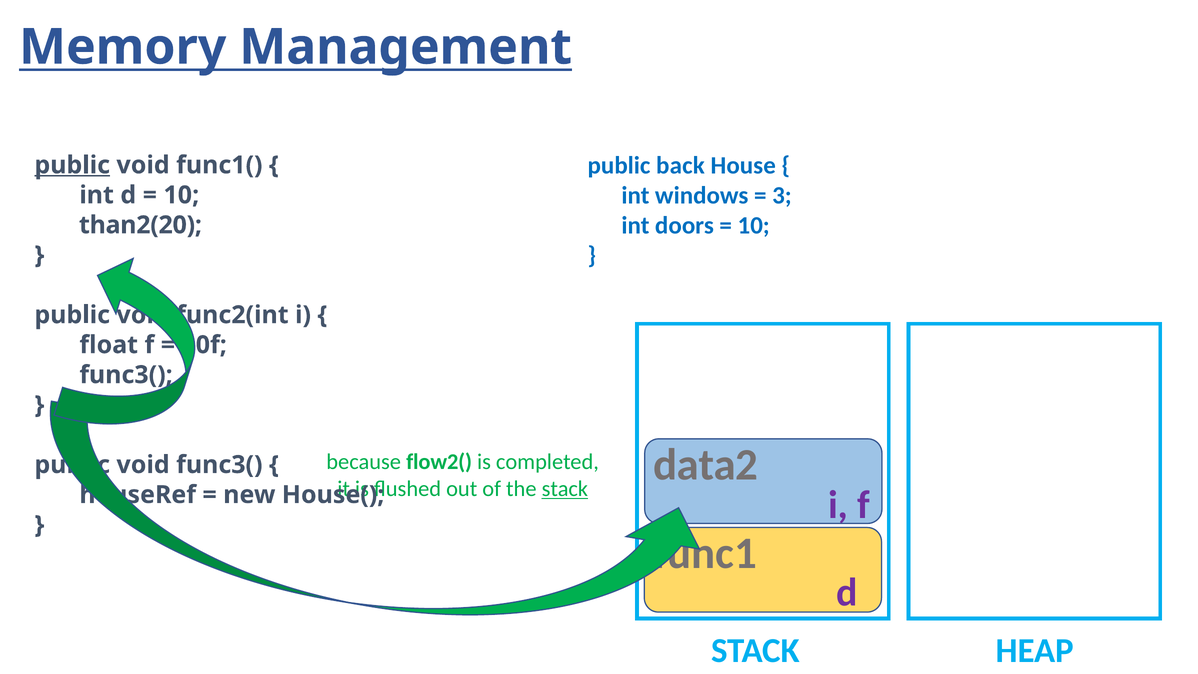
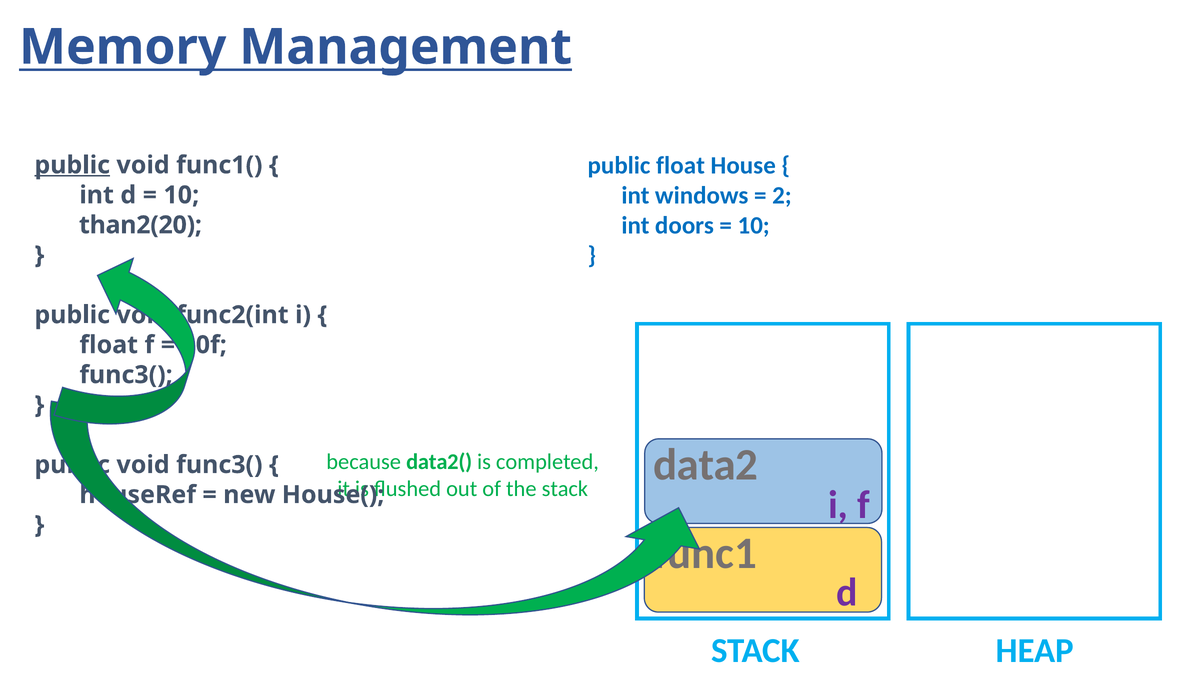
public back: back -> float
3: 3 -> 2
flow2(: flow2( -> data2(
stack at (565, 489) underline: present -> none
